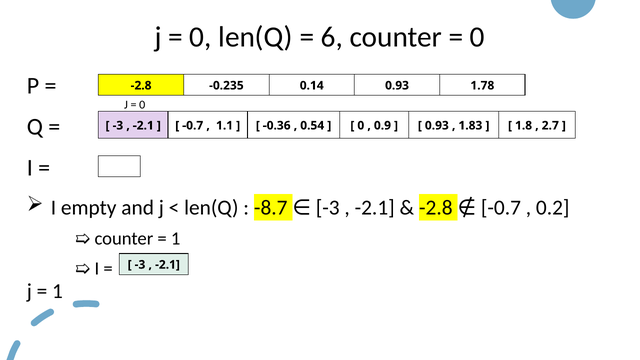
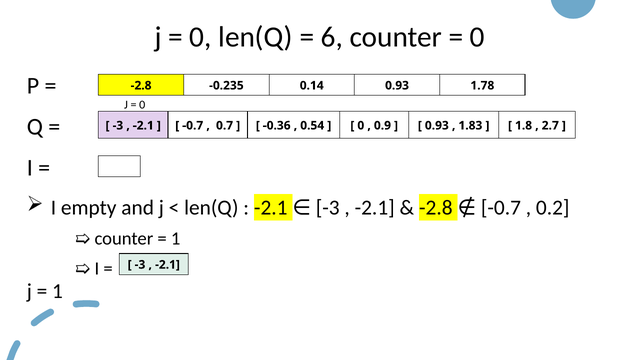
1.1: 1.1 -> 0.7
-8.7 at (271, 208): -8.7 -> -2.1
